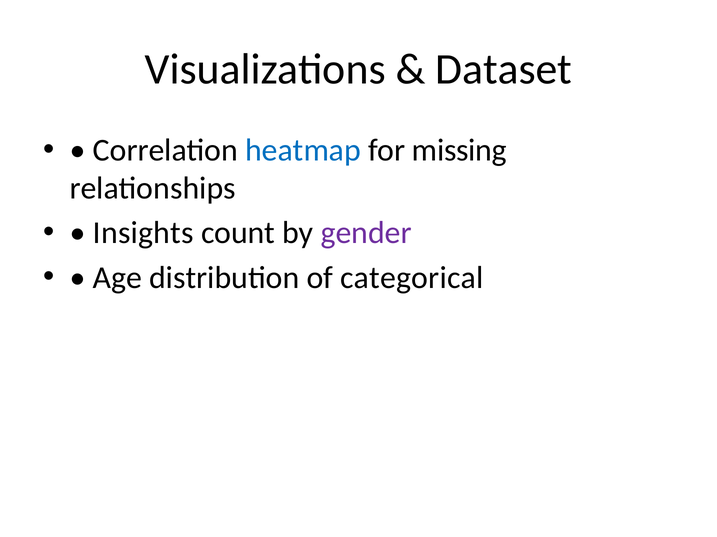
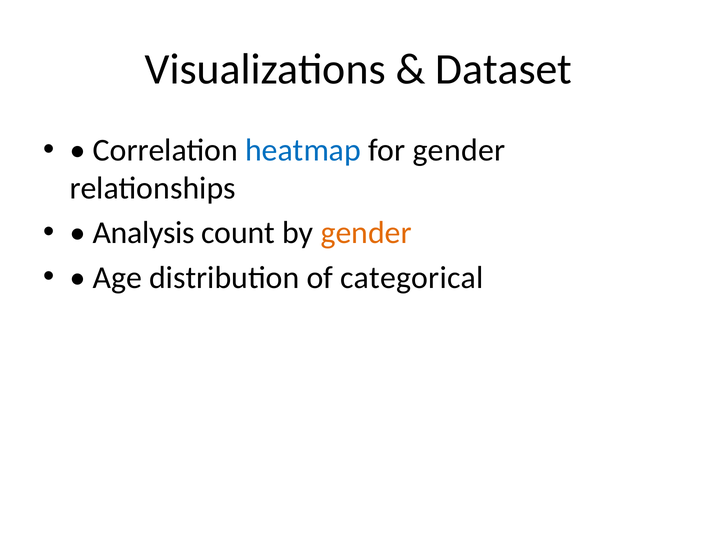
for missing: missing -> gender
Insights: Insights -> Analysis
gender at (366, 233) colour: purple -> orange
